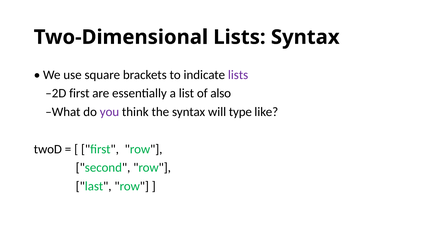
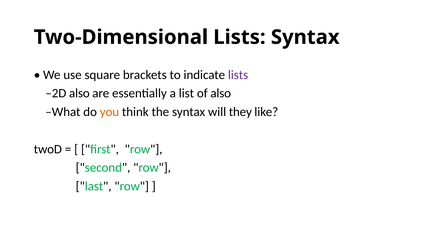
–2D first: first -> also
you colour: purple -> orange
type: type -> they
